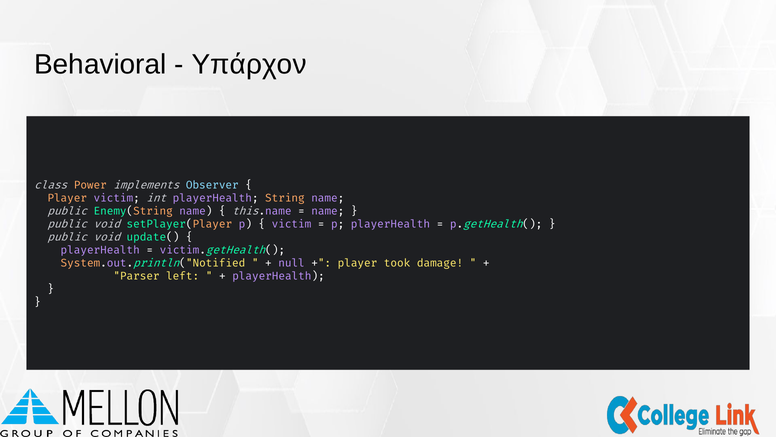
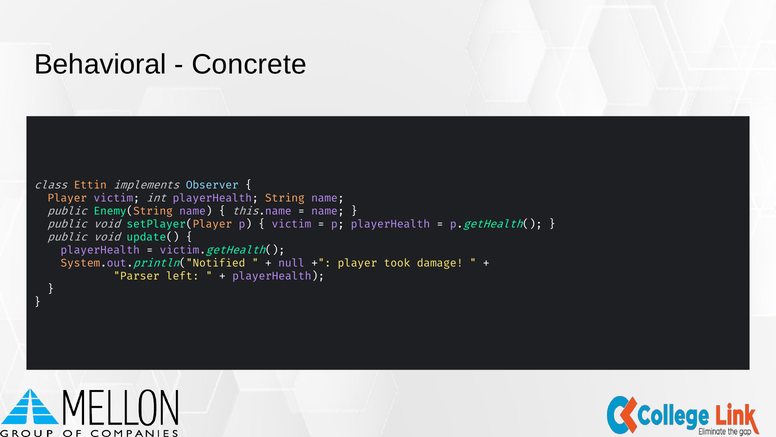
Υπάρχον: Υπάρχον -> Concrete
Power: Power -> Ettin
